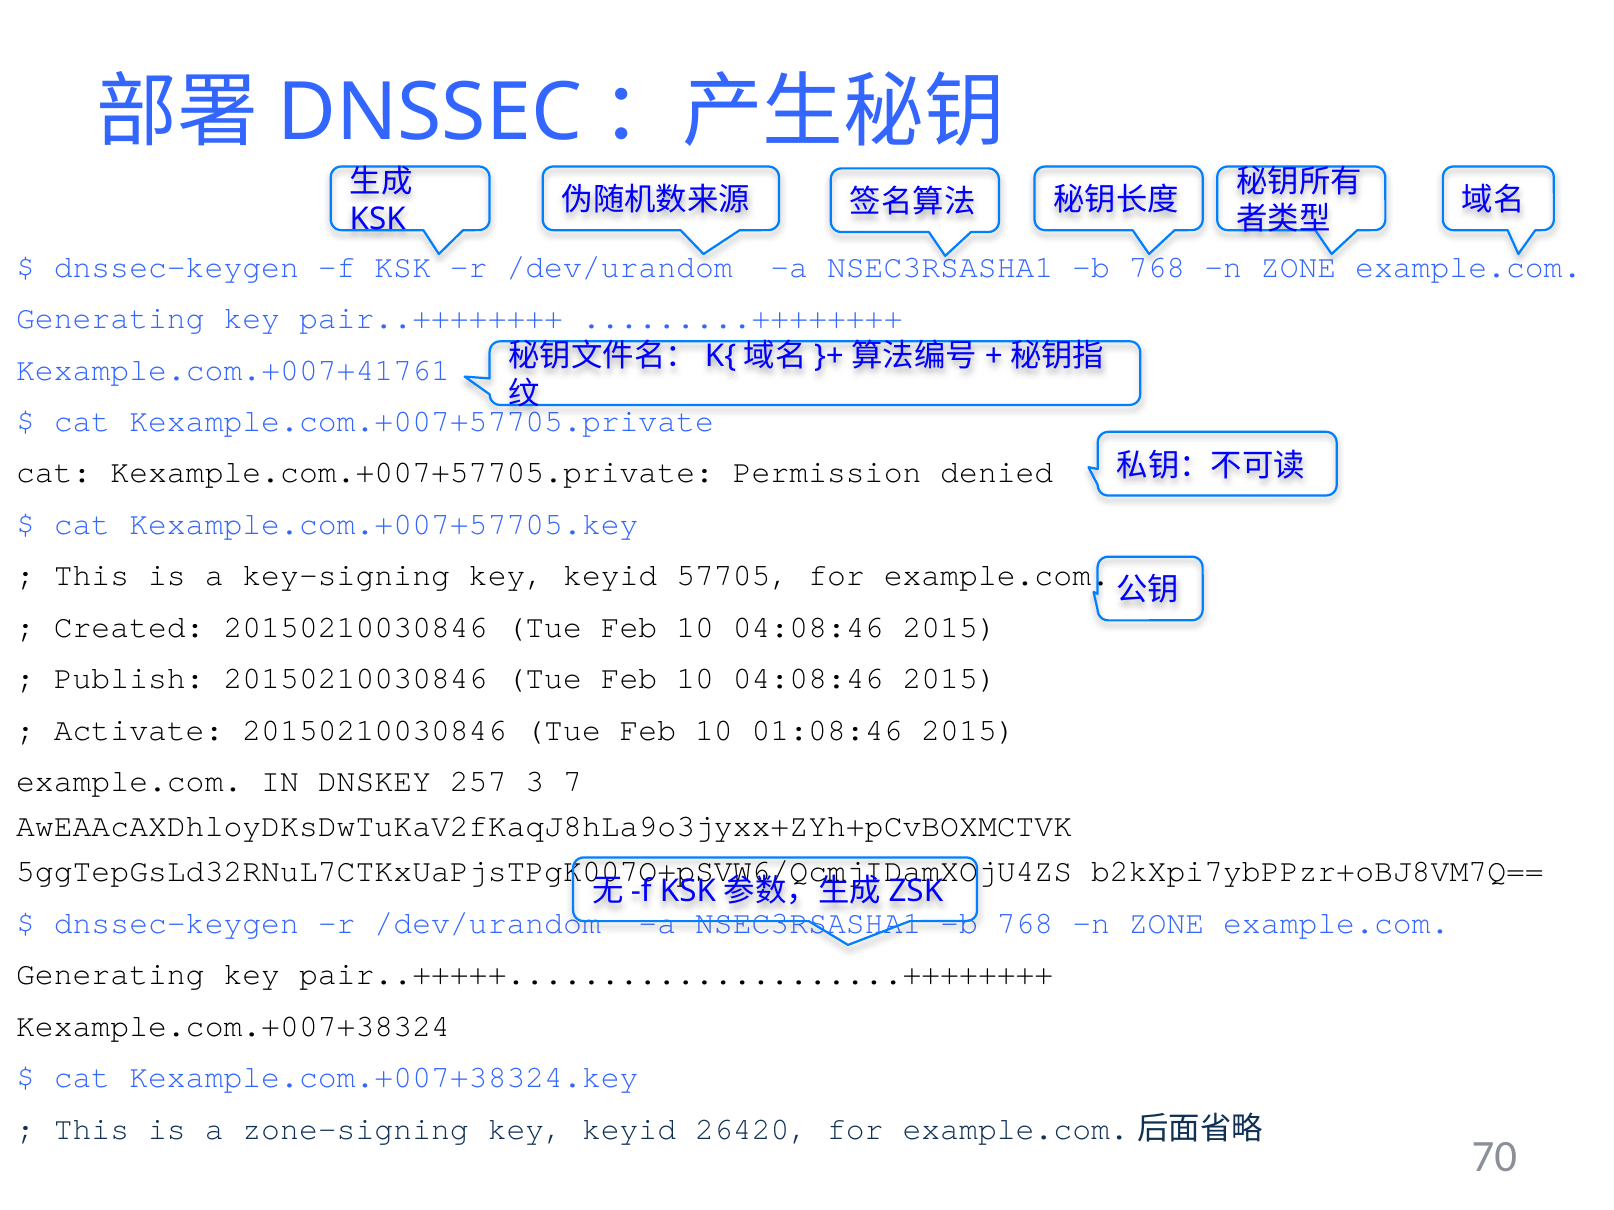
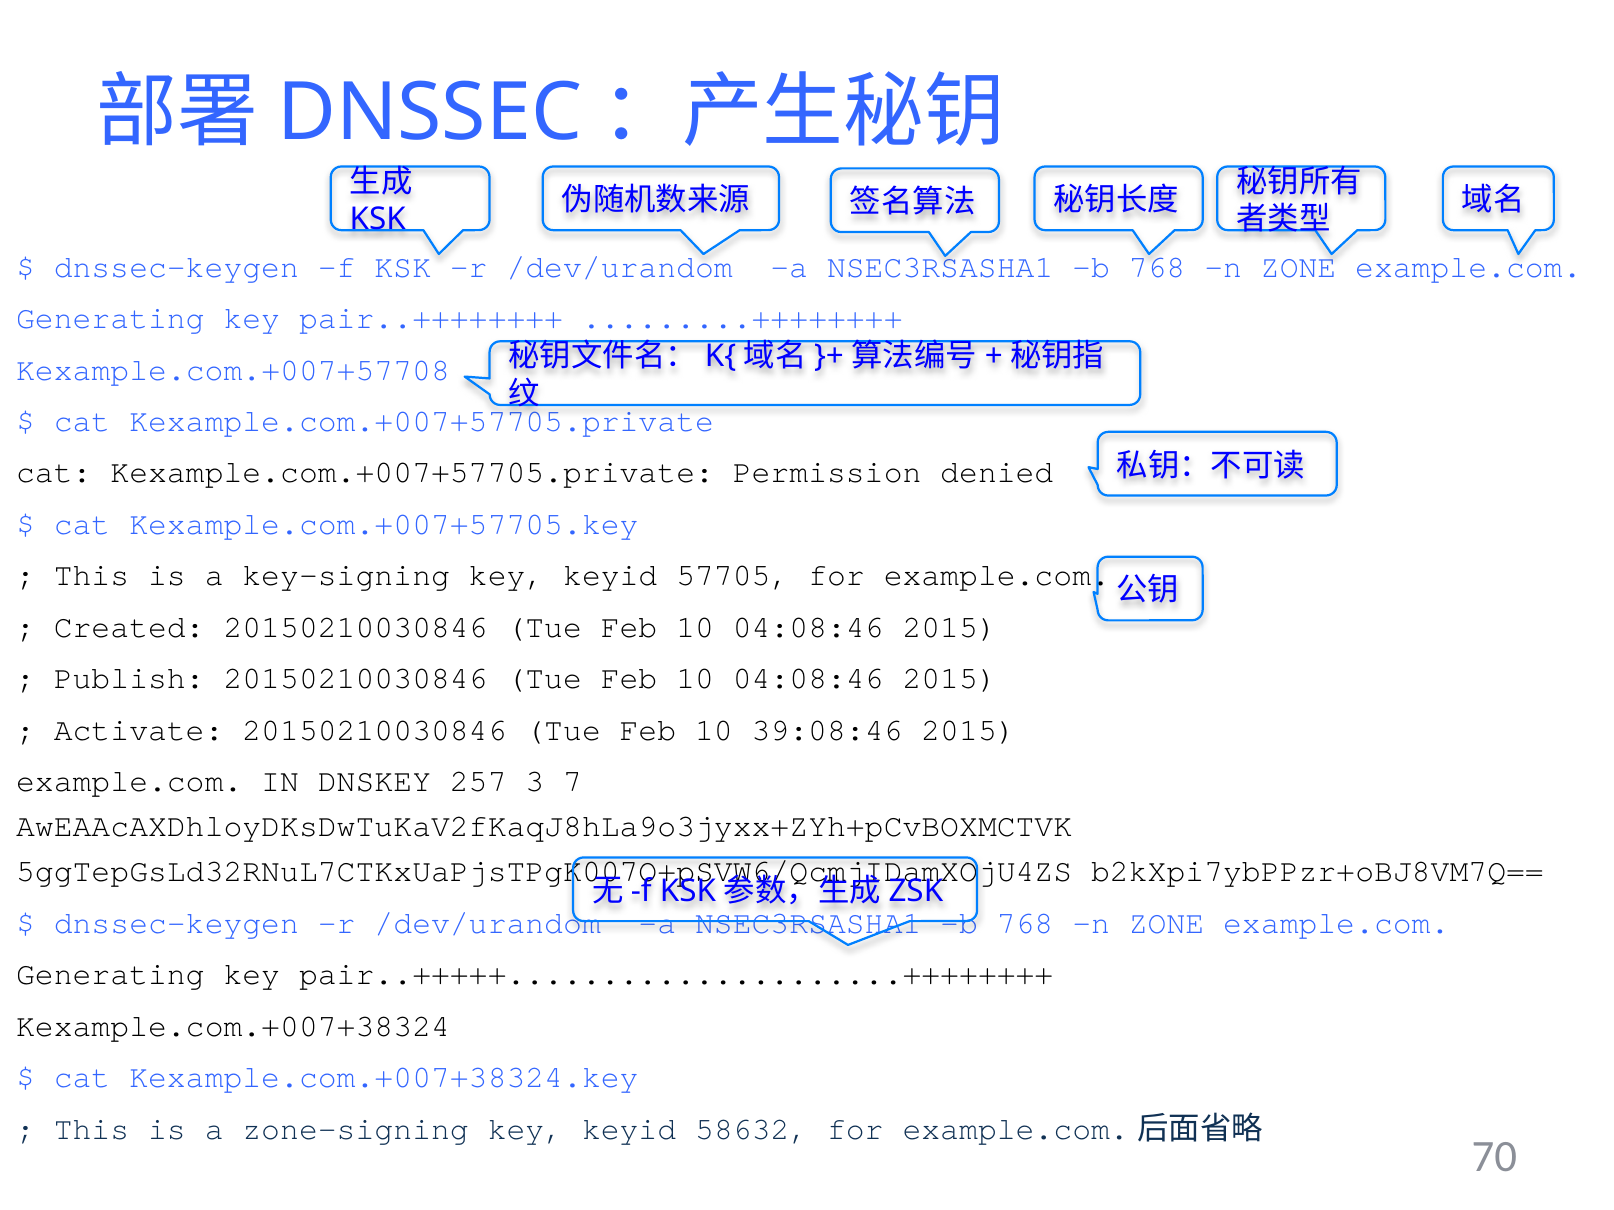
Kexample.com.+007+41761: Kexample.com.+007+41761 -> Kexample.com.+007+57708
01:08:46: 01:08:46 -> 39:08:46
26420: 26420 -> 58632
